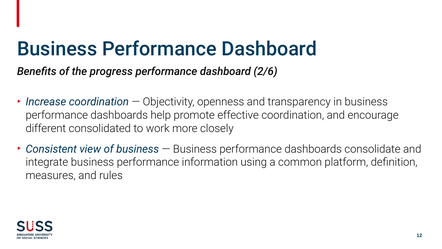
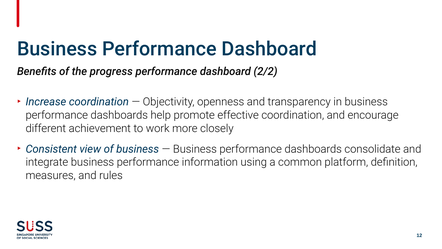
2/6: 2/6 -> 2/2
consolidated: consolidated -> achievement
